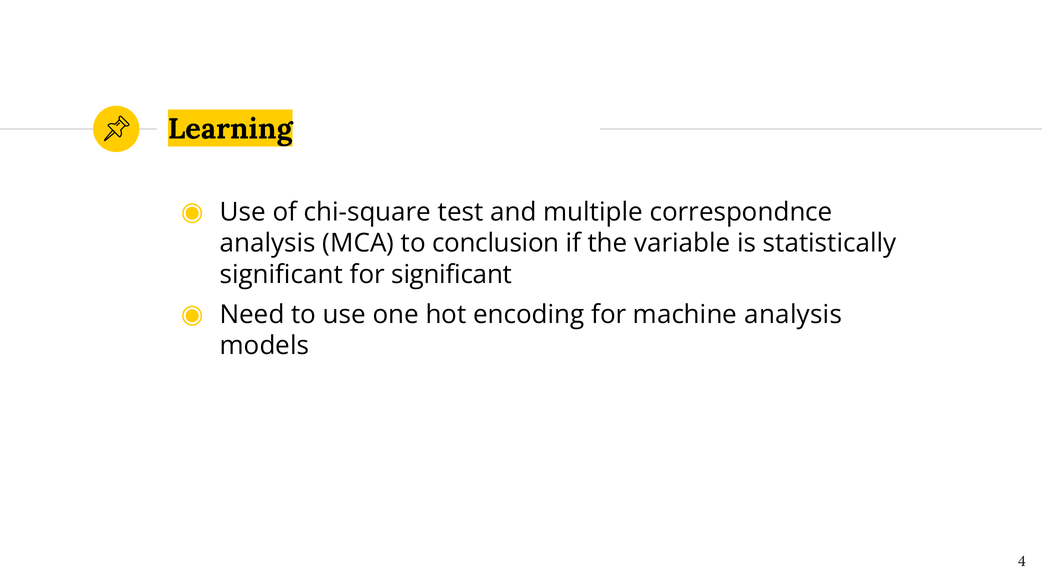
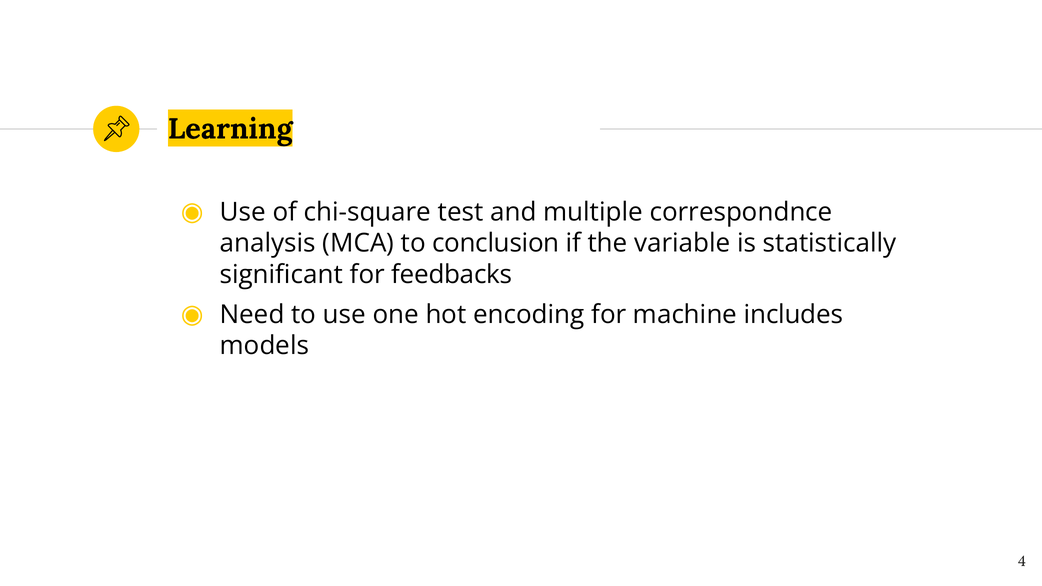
for significant: significant -> feedbacks
machine analysis: analysis -> includes
